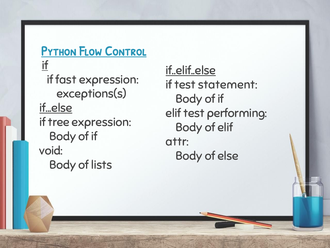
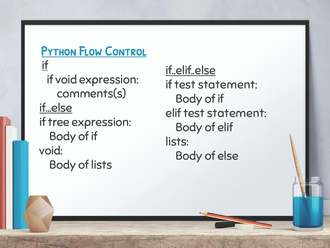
fast at (66, 79): fast -> void
exceptions(s: exceptions(s -> comments(s
elif test performing: performing -> statement
attr at (177, 141): attr -> lists
